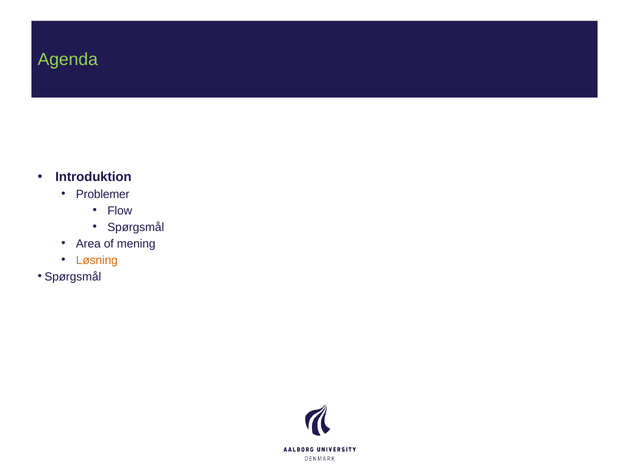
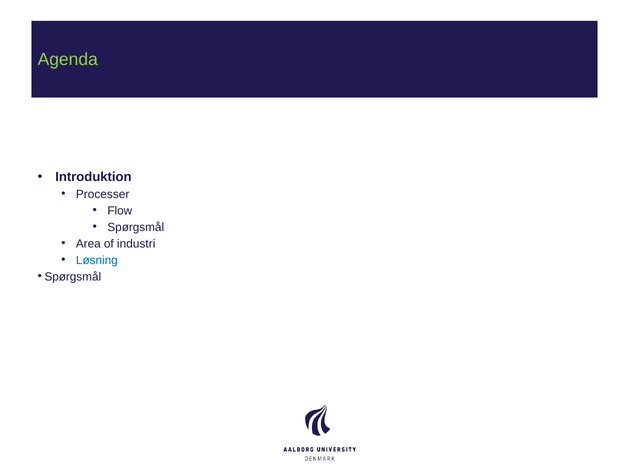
Problemer: Problemer -> Processer
mening: mening -> industri
Løsning colour: orange -> blue
